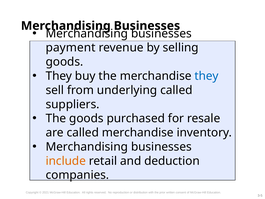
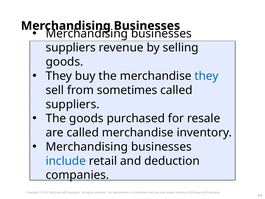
payment at (71, 48): payment -> suppliers
underlying: underlying -> sometimes
include colour: orange -> blue
